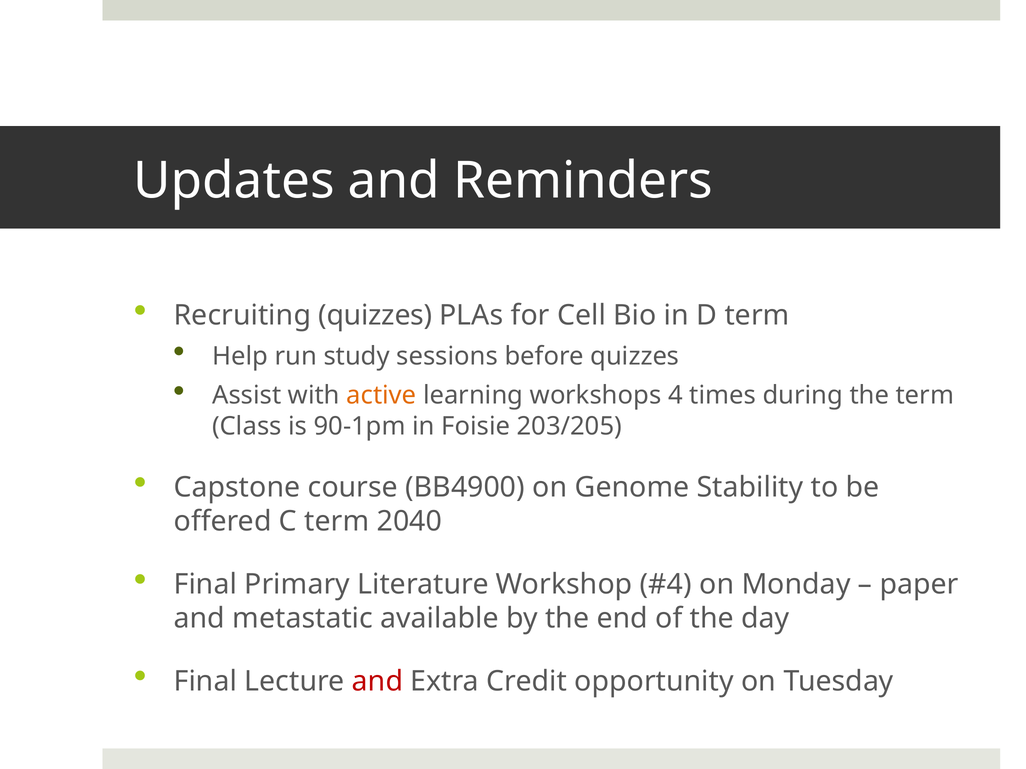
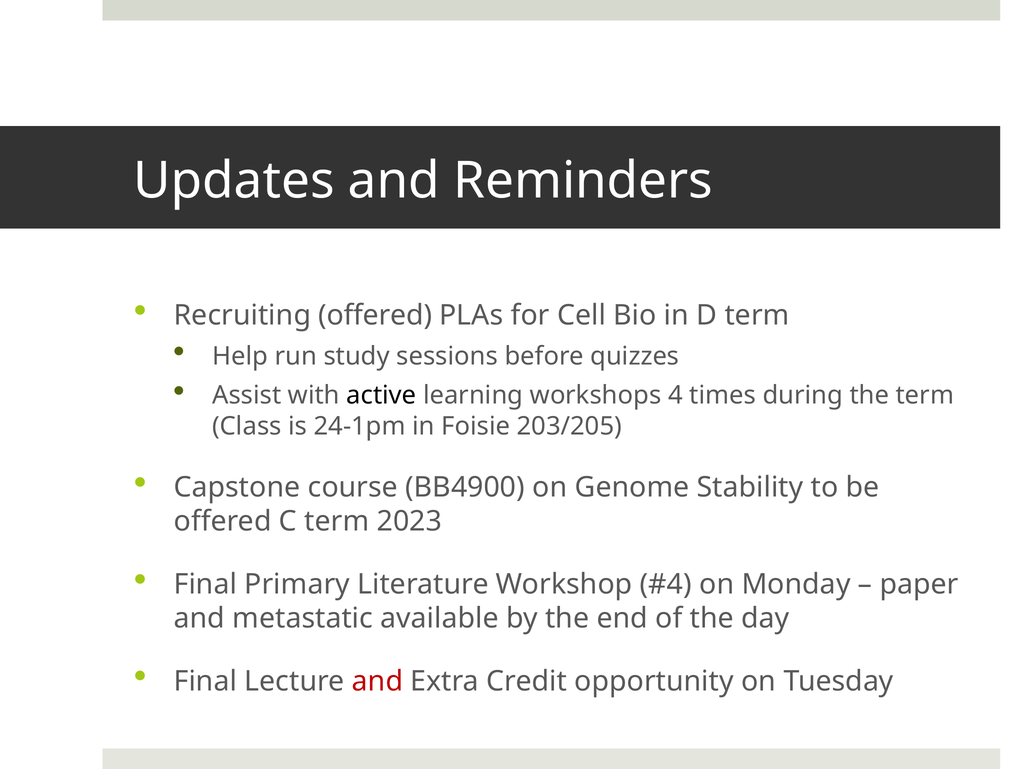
Recruiting quizzes: quizzes -> offered
active colour: orange -> black
90-1pm: 90-1pm -> 24-1pm
2040: 2040 -> 2023
